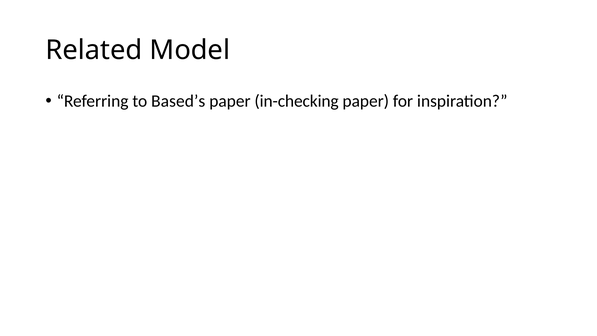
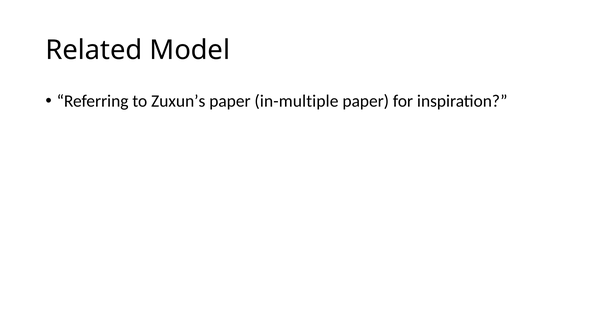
Based’s: Based’s -> Zuxun’s
in-checking: in-checking -> in-multiple
